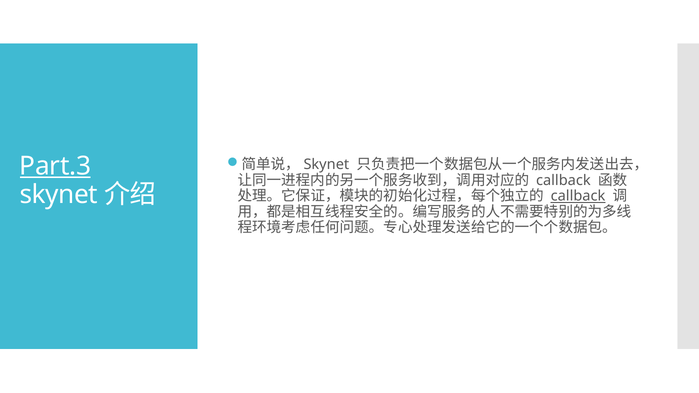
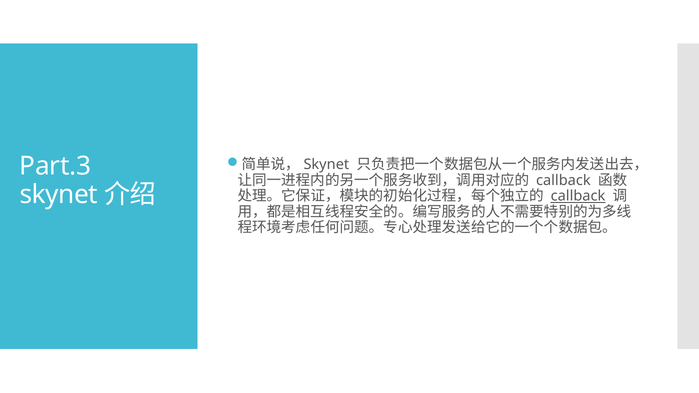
Part.3 underline: present -> none
